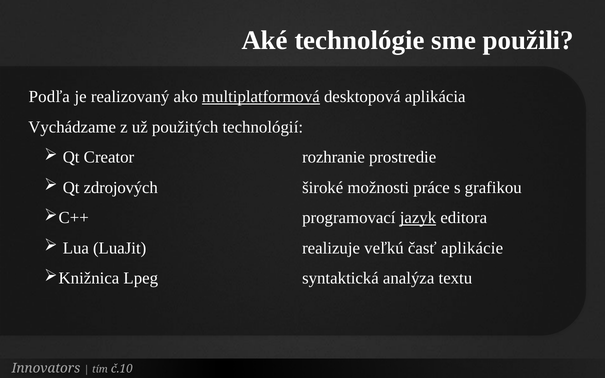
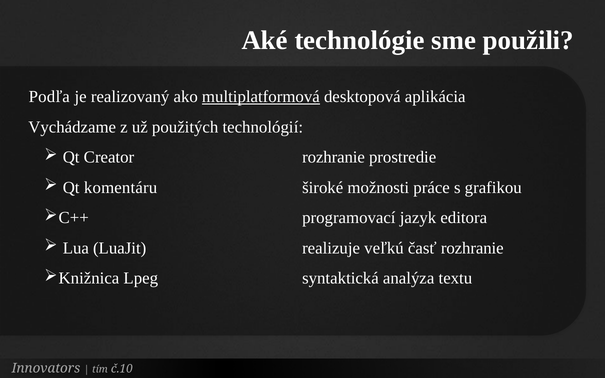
zdrojových: zdrojových -> komentáru
jazyk underline: present -> none
časť aplikácie: aplikácie -> rozhranie
